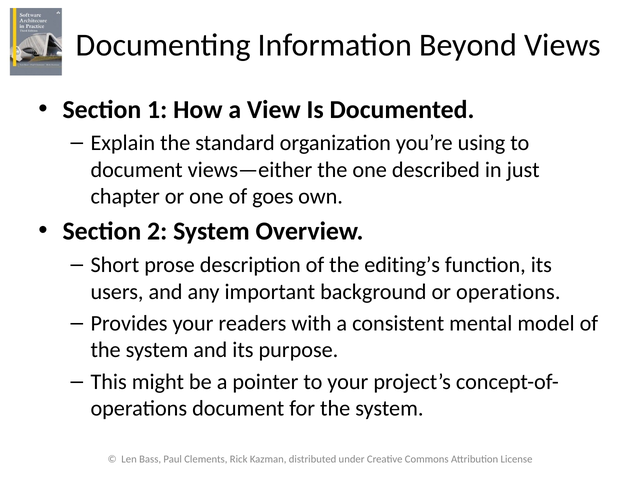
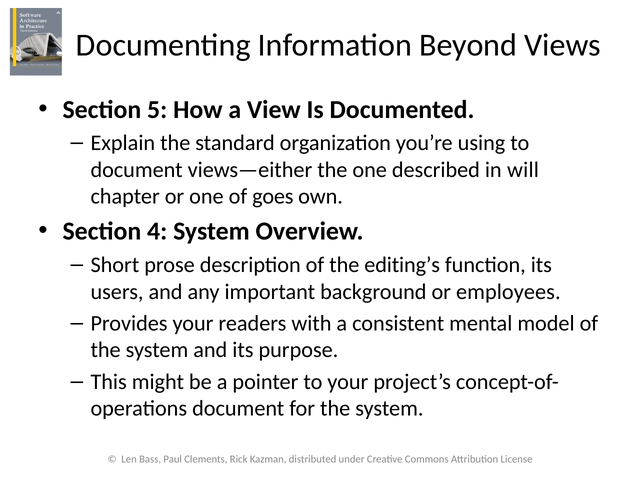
1: 1 -> 5
just: just -> will
2: 2 -> 4
or operations: operations -> employees
